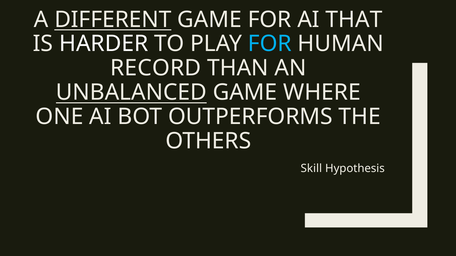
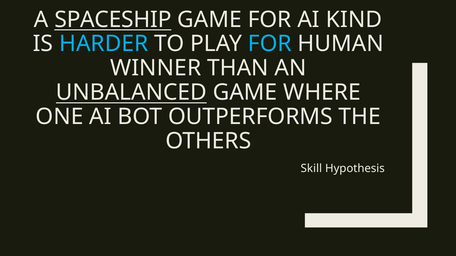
DIFFERENT: DIFFERENT -> SPACESHIP
THAT: THAT -> KIND
HARDER colour: white -> light blue
RECORD: RECORD -> WINNER
